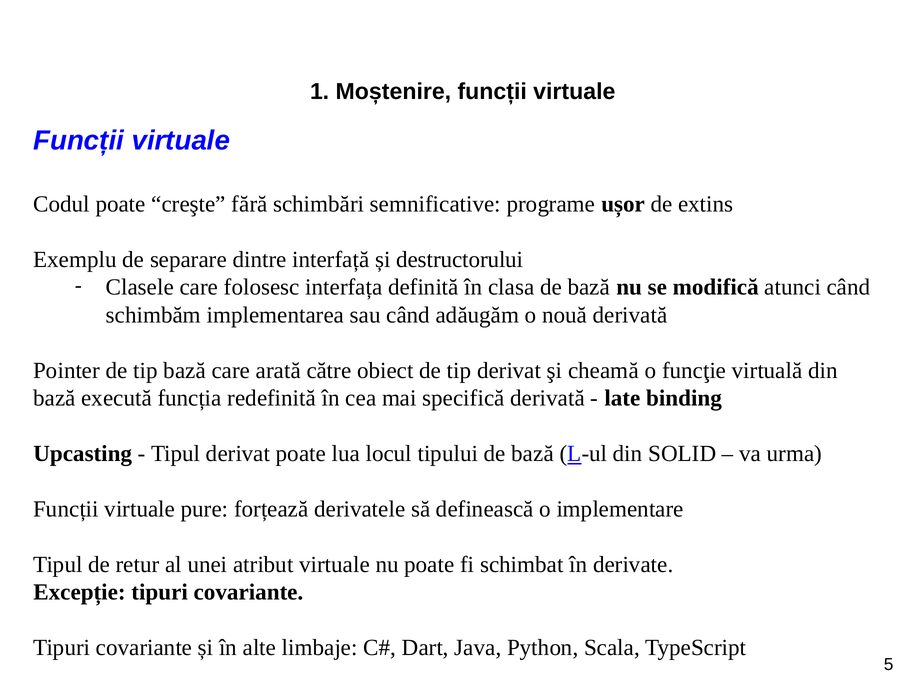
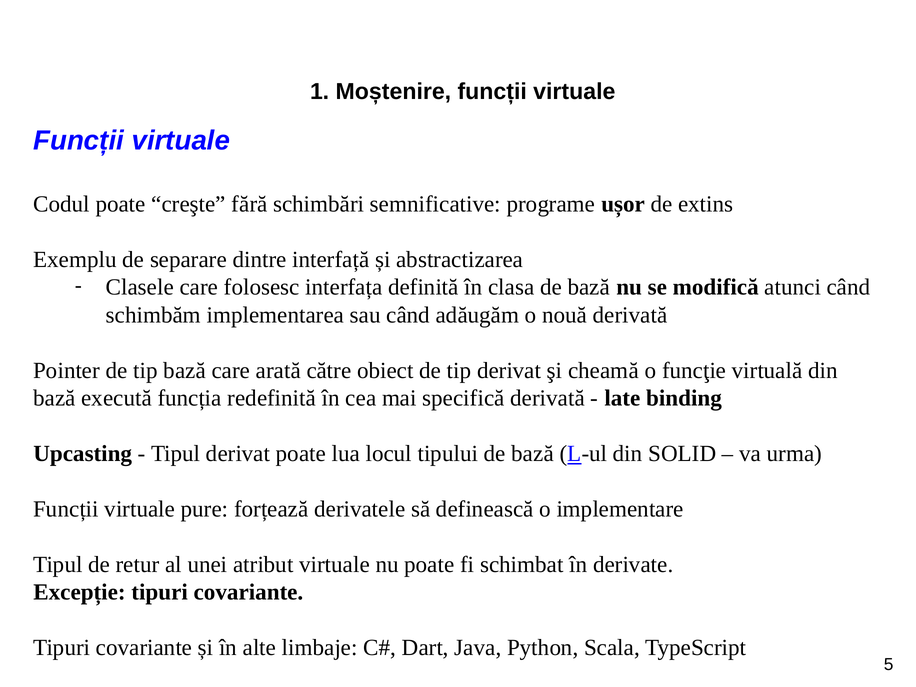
destructorului: destructorului -> abstractizarea
